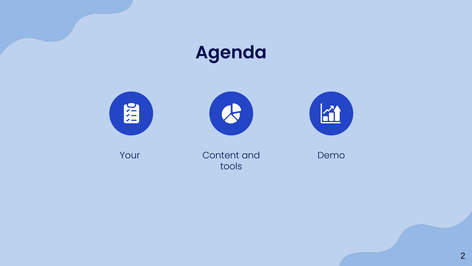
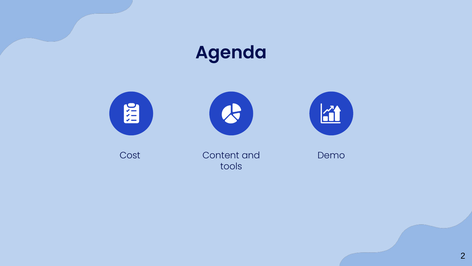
Your: Your -> Cost
